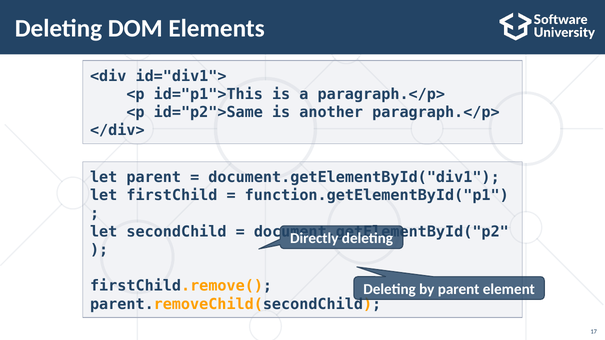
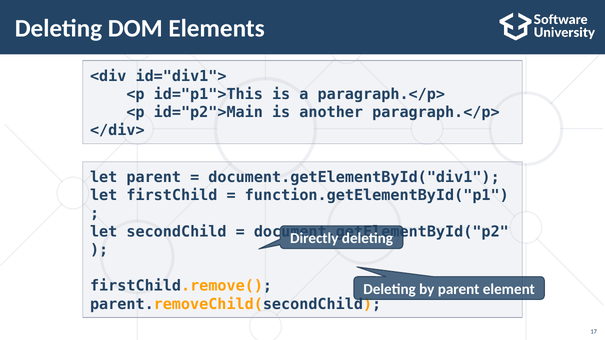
id="p2">Same: id="p2">Same -> id="p2">Main
